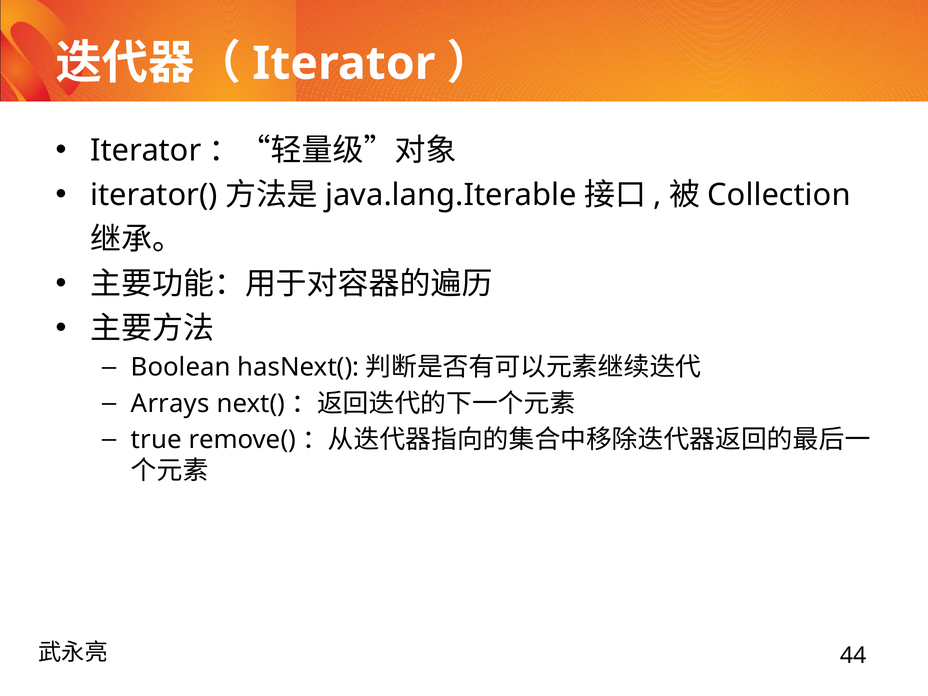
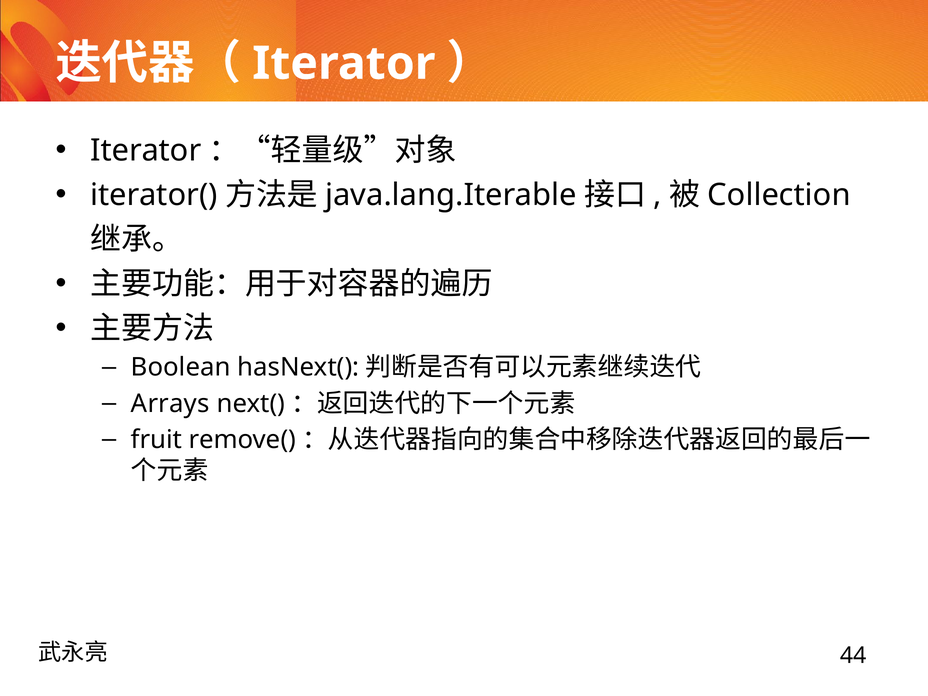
true: true -> fruit
